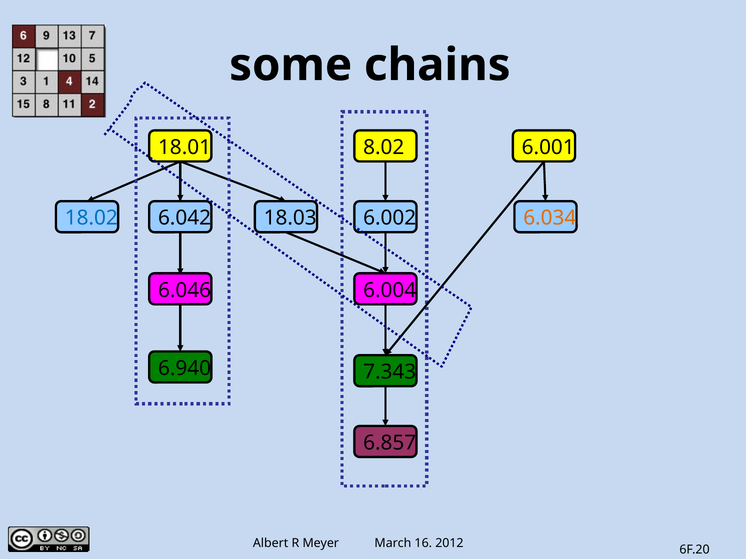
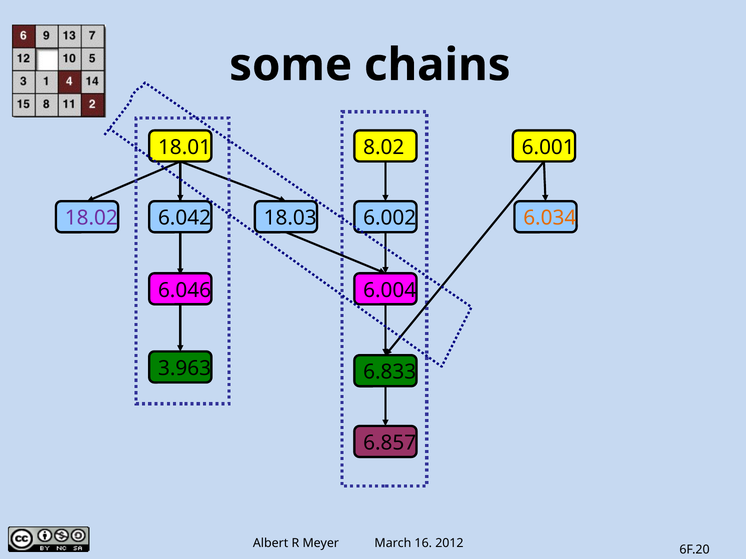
18.02 colour: blue -> purple
6.940: 6.940 -> 3.963
7.343: 7.343 -> 6.833
